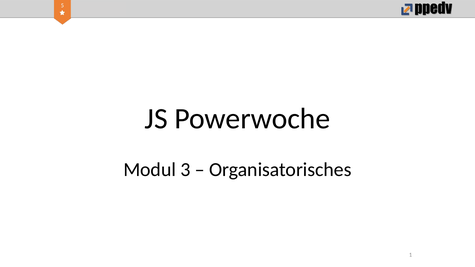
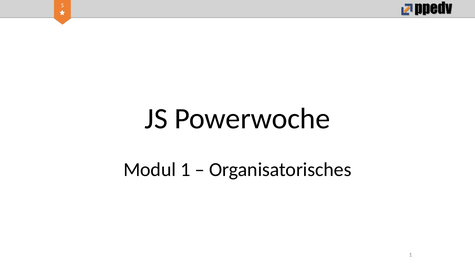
Modul 3: 3 -> 1
